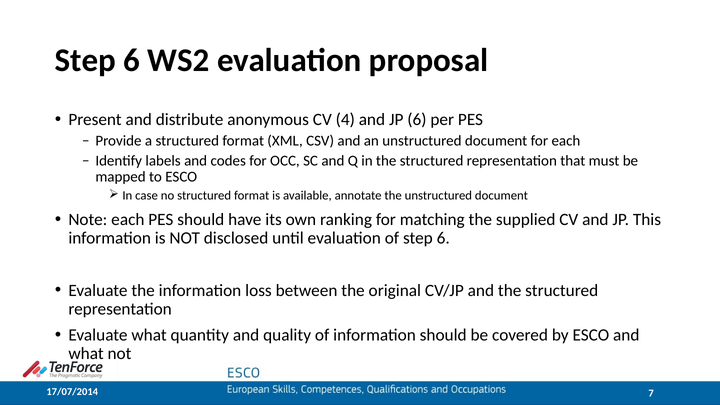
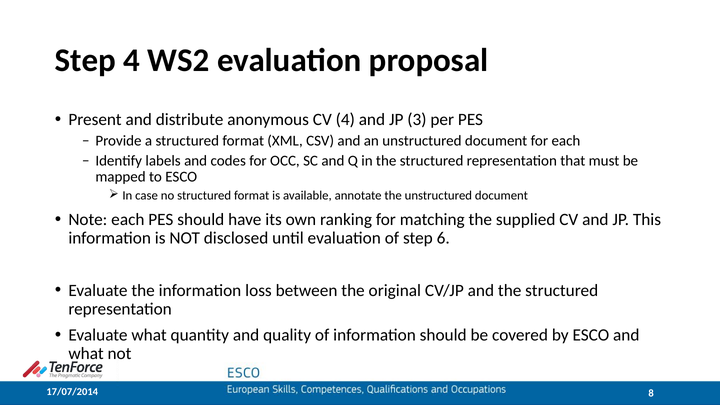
6 at (132, 60): 6 -> 4
JP 6: 6 -> 3
7: 7 -> 8
